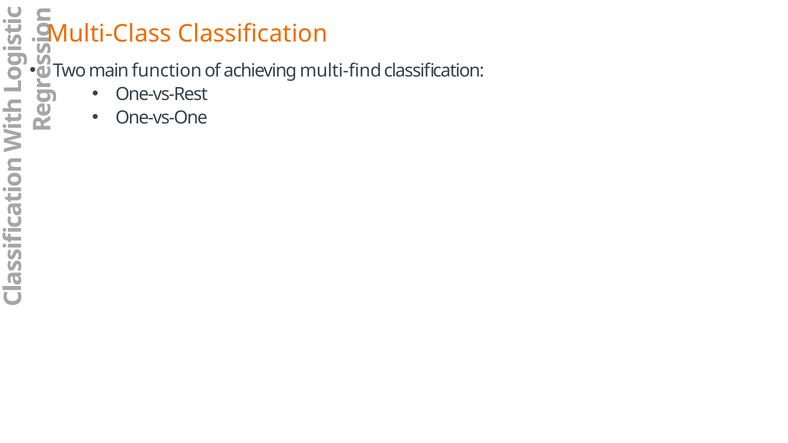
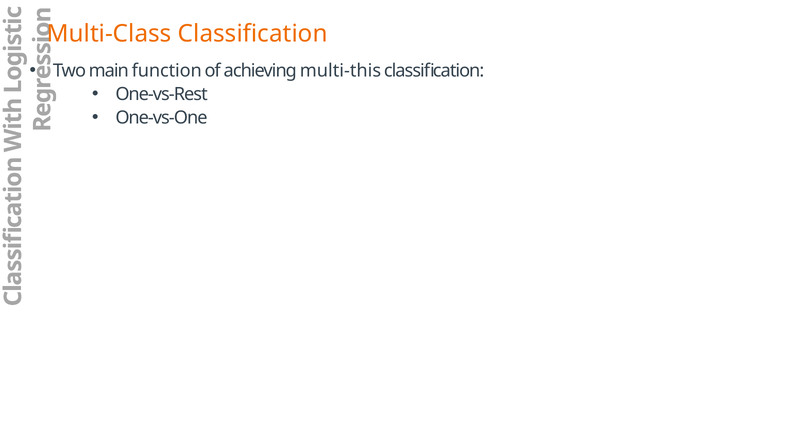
multi-find: multi-find -> multi-this
